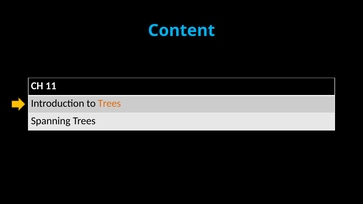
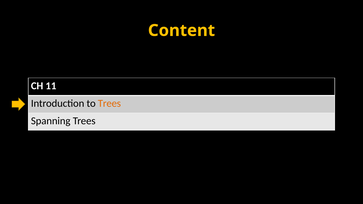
Content colour: light blue -> yellow
